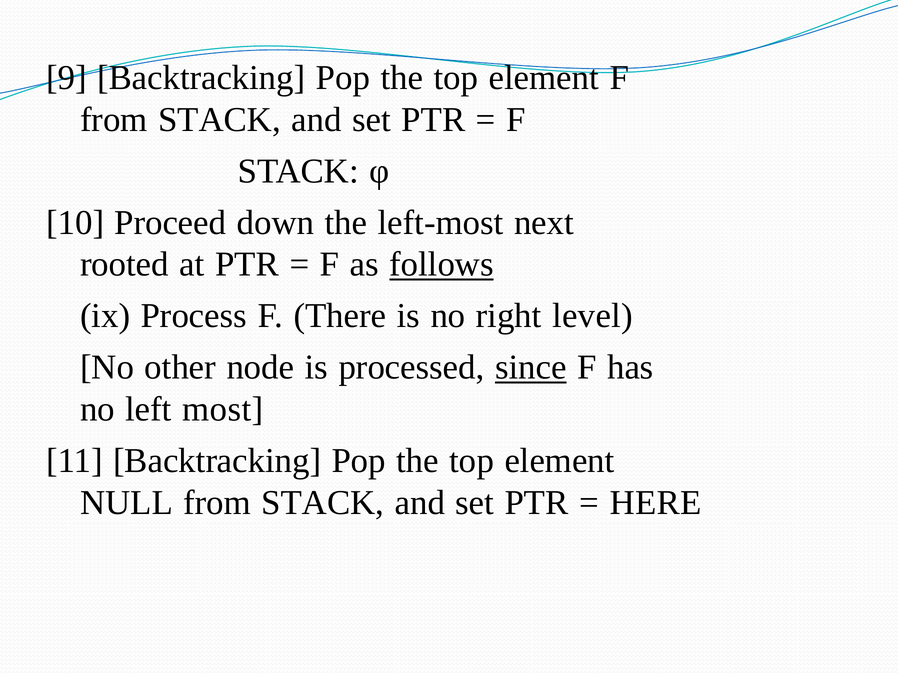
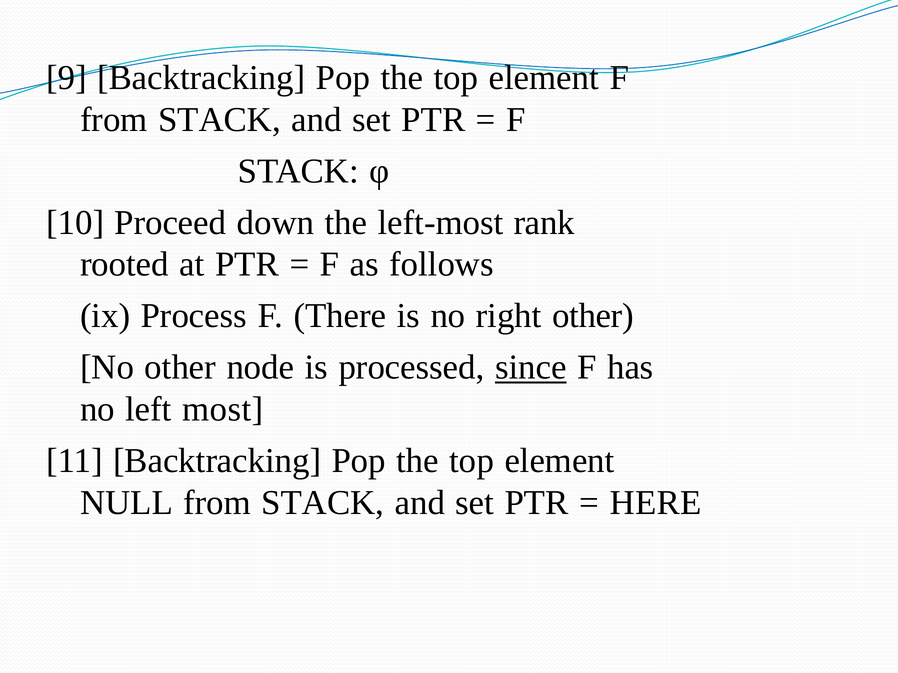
next: next -> rank
follows underline: present -> none
right level: level -> other
